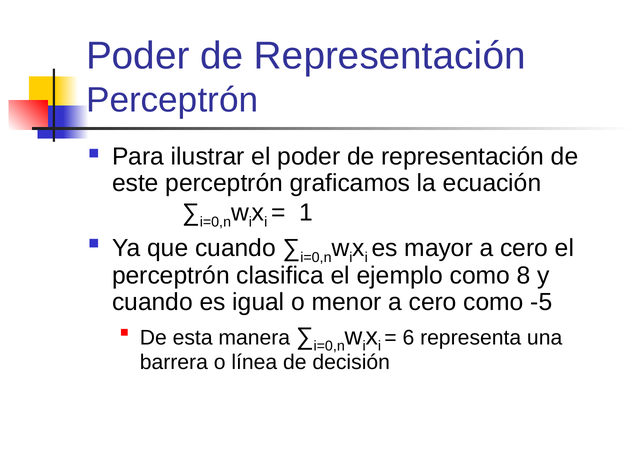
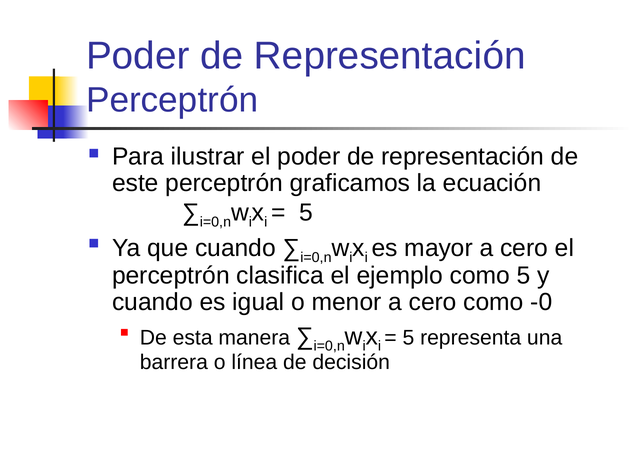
1 at (306, 212): 1 -> 5
como 8: 8 -> 5
-5: -5 -> -0
6 at (408, 337): 6 -> 5
